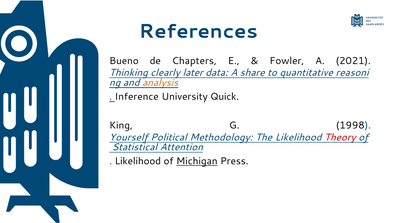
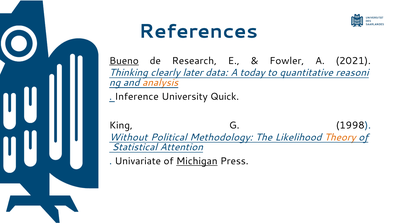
Bueno underline: none -> present
Chapters: Chapters -> Research
share: share -> today
Yourself: Yourself -> Without
Theory colour: red -> orange
Likelihood at (138, 161): Likelihood -> Univariate
